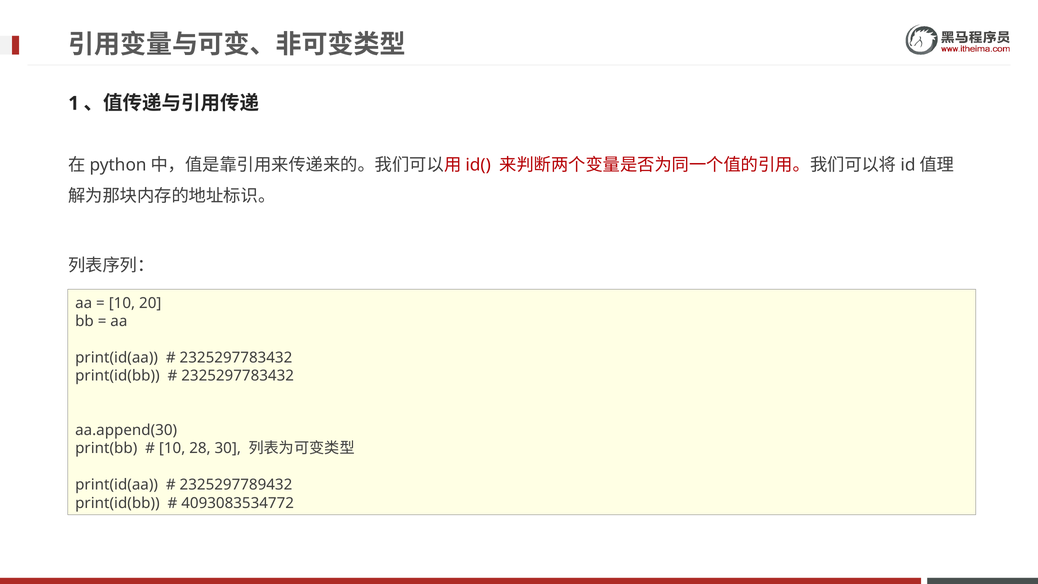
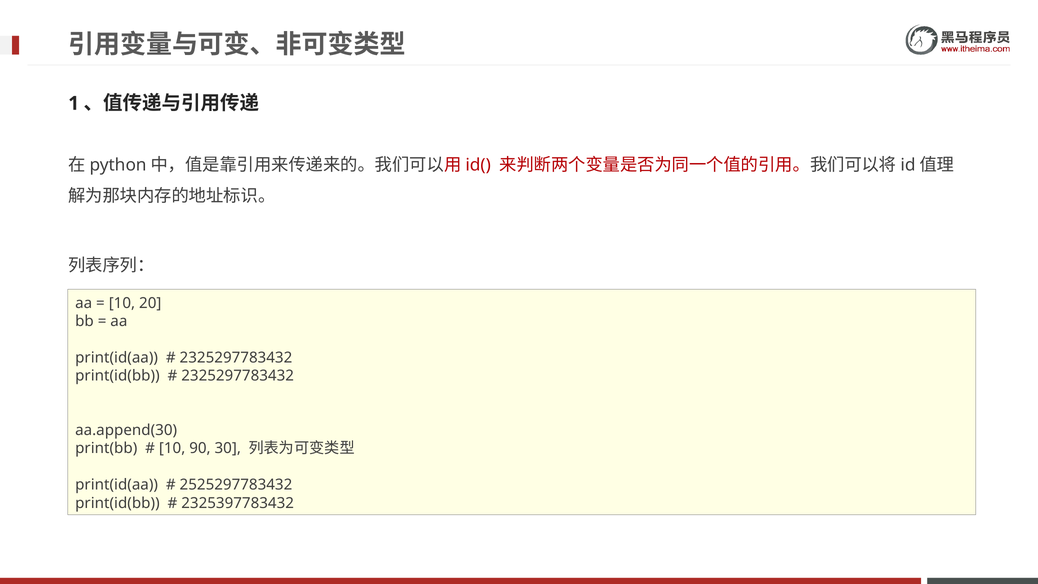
28: 28 -> 90
2325297789432: 2325297789432 -> 2525297783432
4093083534772: 4093083534772 -> 2325397783432
